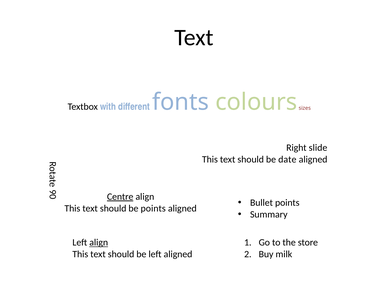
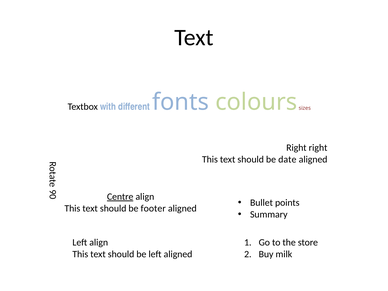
Right slide: slide -> right
be points: points -> footer
align at (99, 243) underline: present -> none
